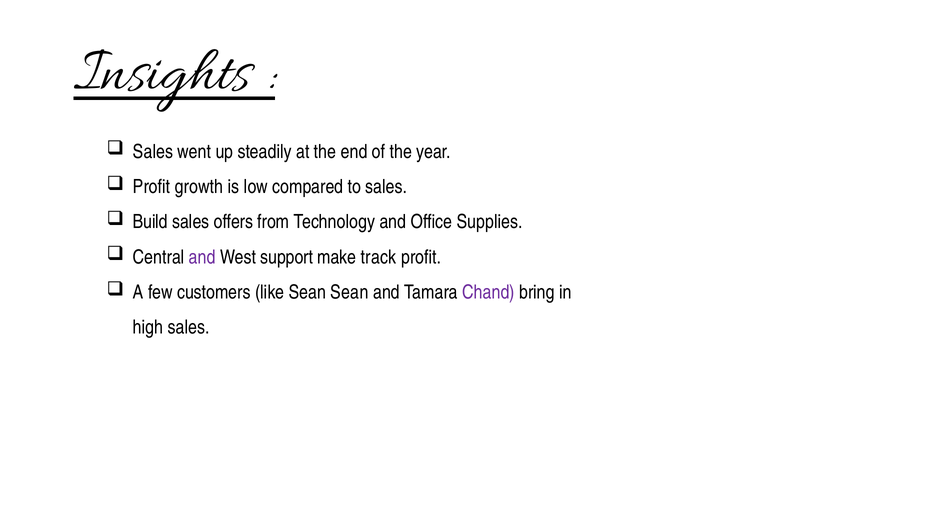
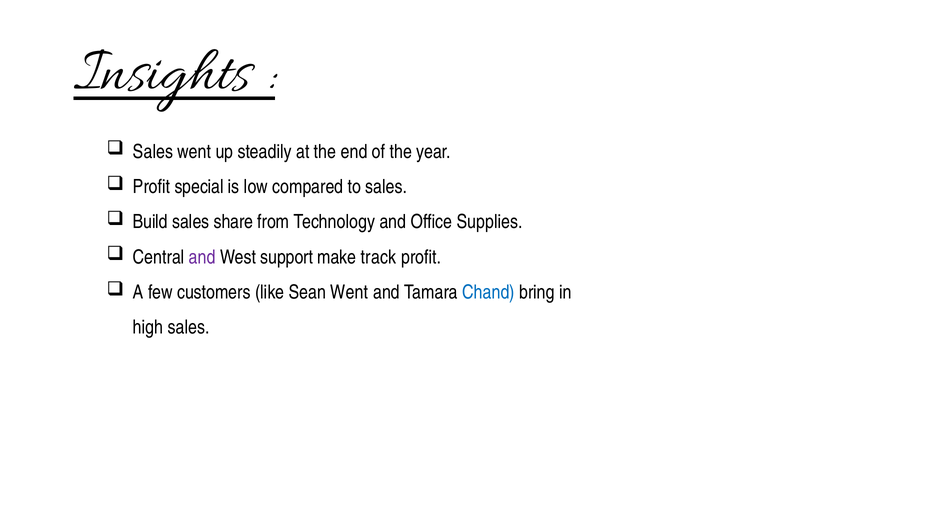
growth: growth -> special
offers: offers -> share
Sean Sean: Sean -> Went
Chand colour: purple -> blue
